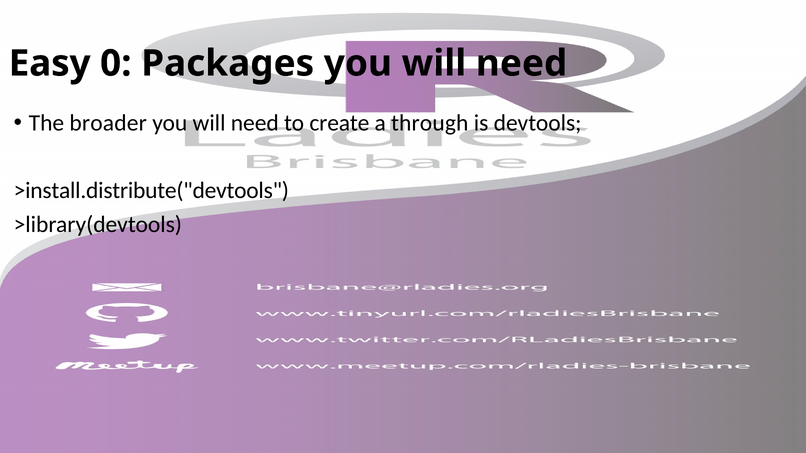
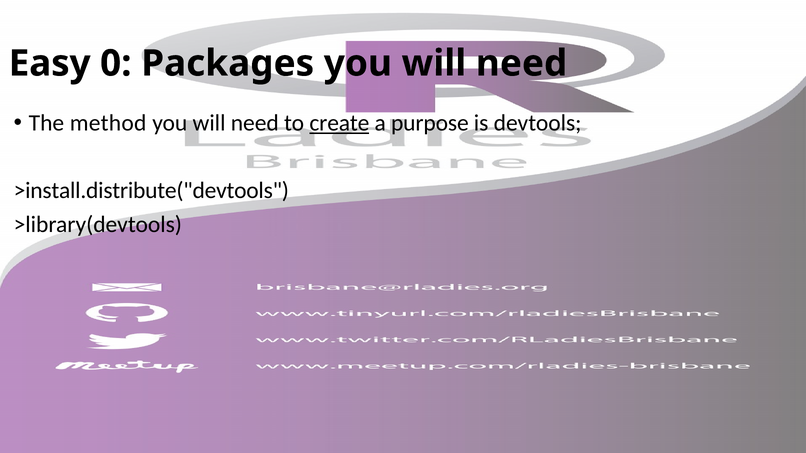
broader: broader -> method
create underline: none -> present
through: through -> purpose
